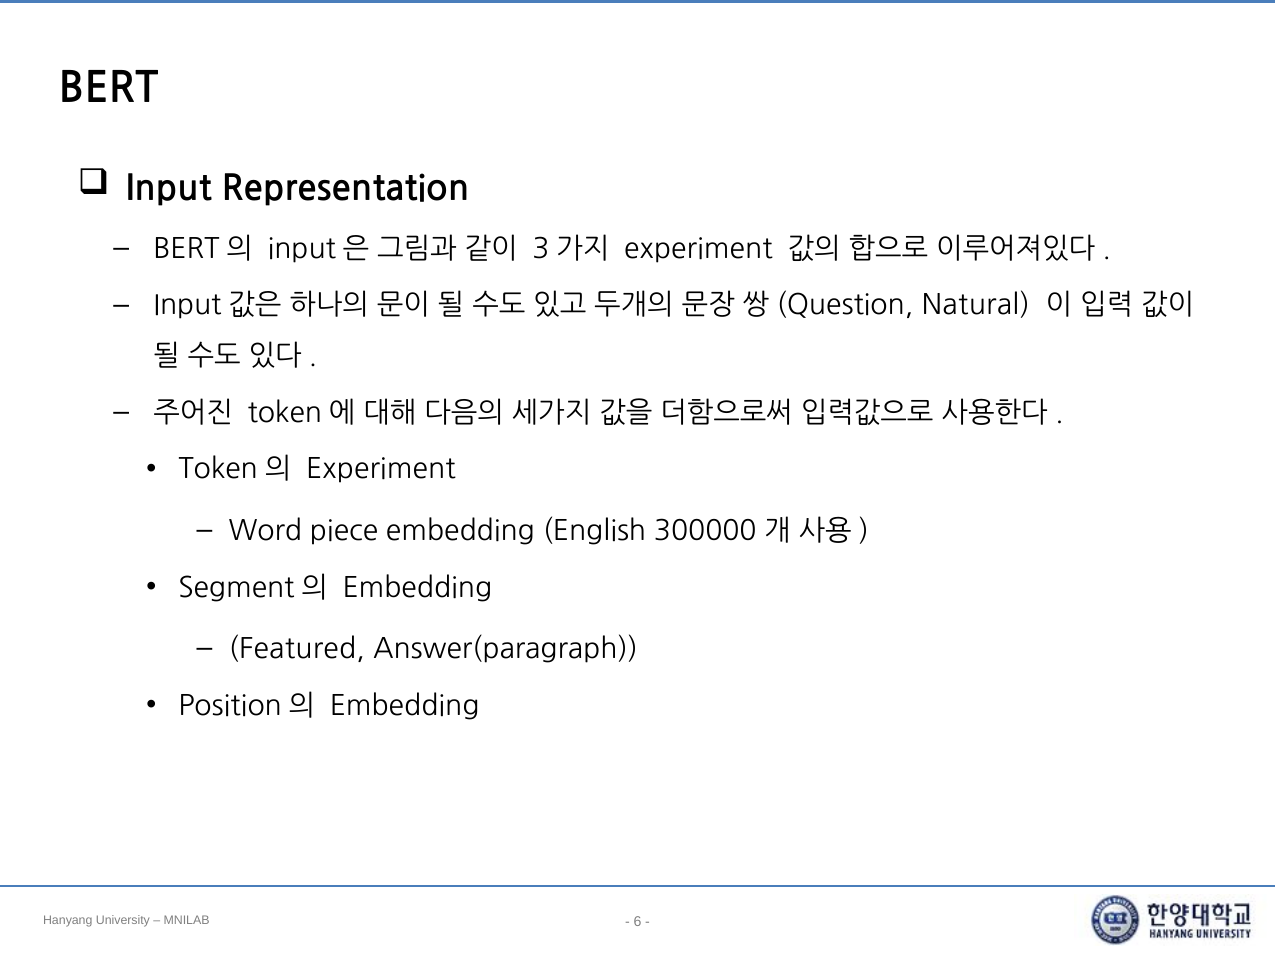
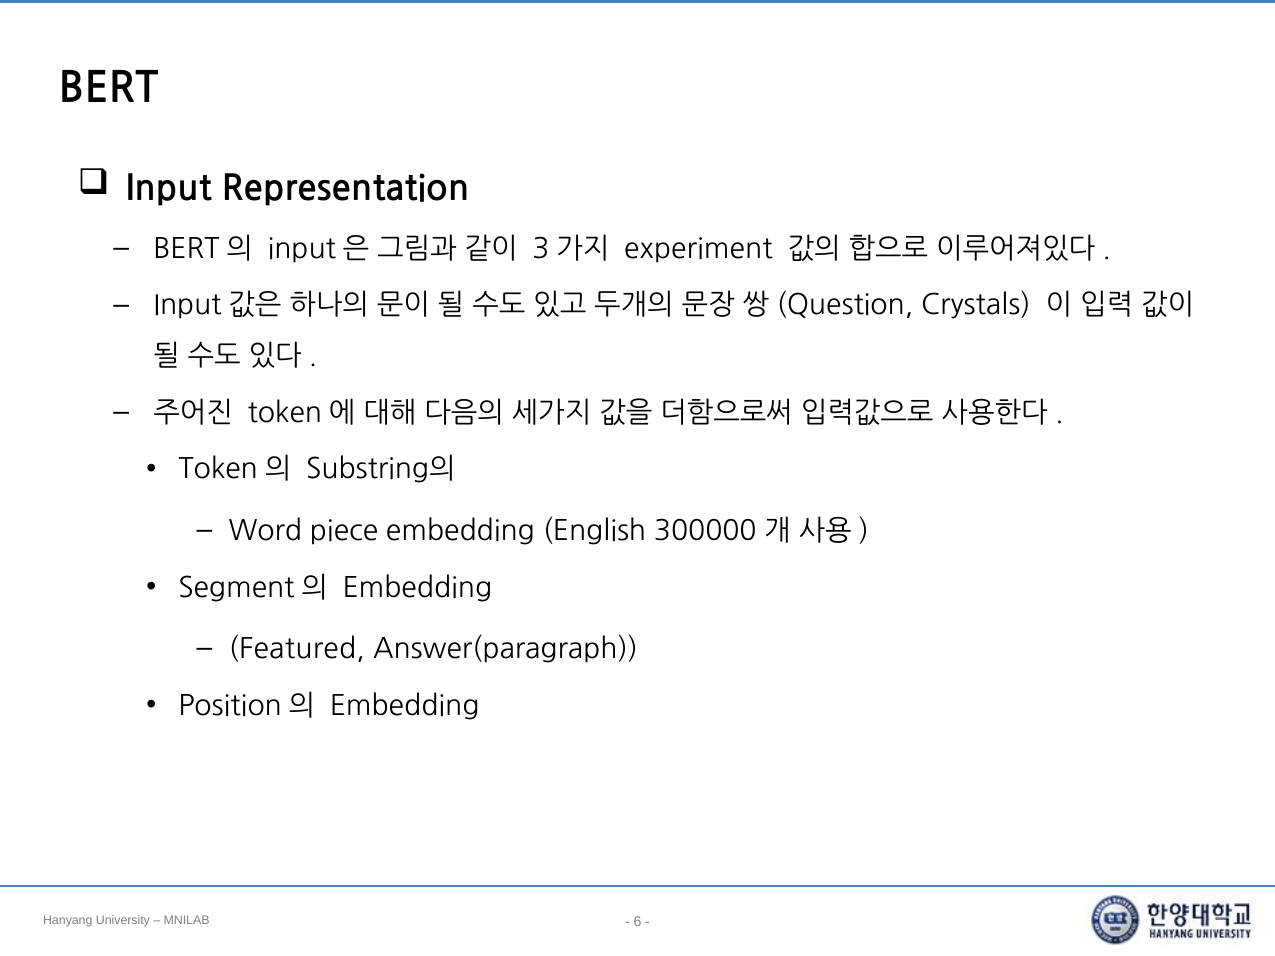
Natural: Natural -> Crystals
Experiment at (381, 470): Experiment -> Substring의
